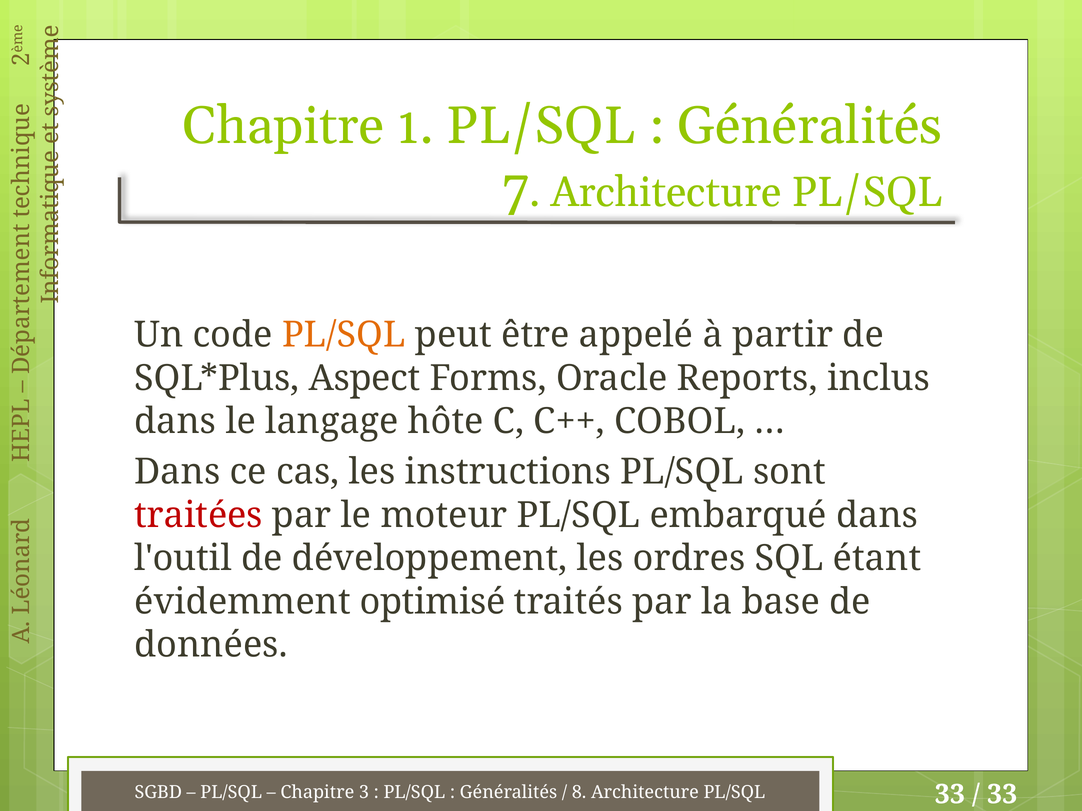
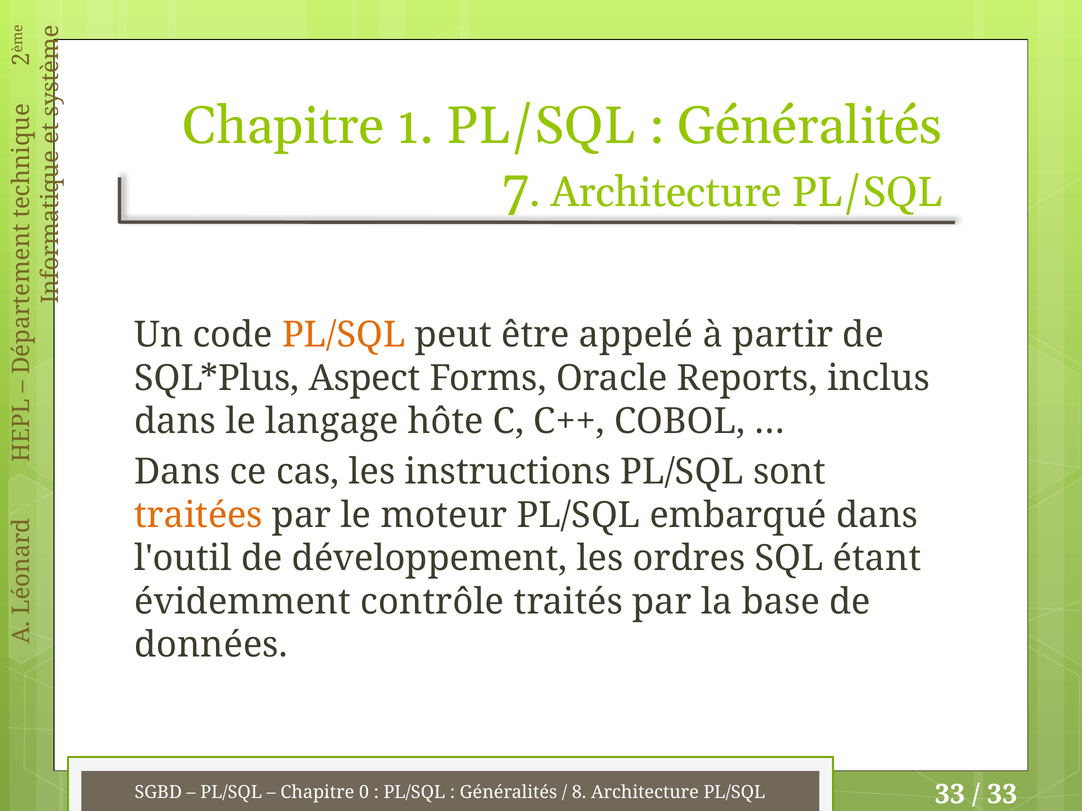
traitées colour: red -> orange
optimisé: optimisé -> contrôle
3: 3 -> 0
